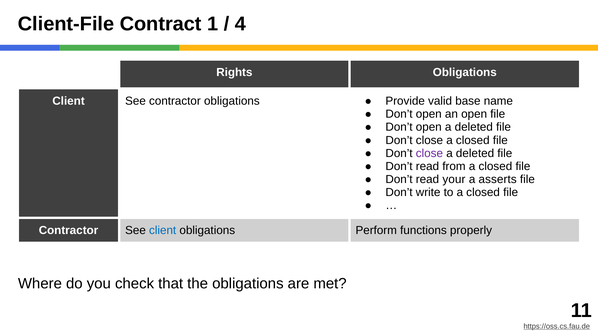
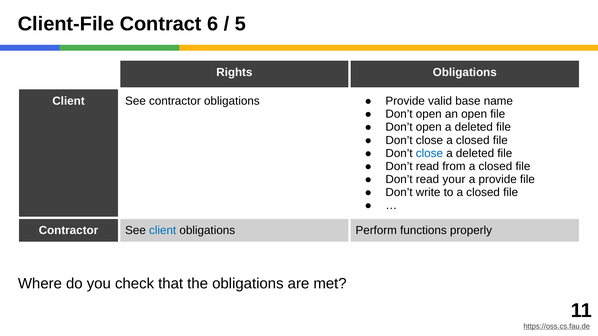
1: 1 -> 6
4: 4 -> 5
close at (429, 153) colour: purple -> blue
a asserts: asserts -> provide
